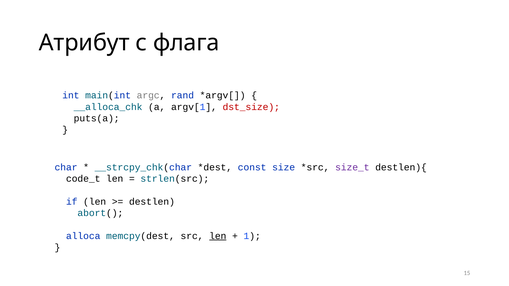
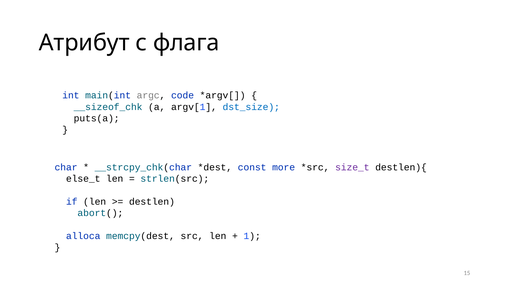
rand: rand -> code
__alloca_chk: __alloca_chk -> __sizeof_chk
dst_size colour: red -> blue
size: size -> more
code_t: code_t -> else_t
len at (218, 236) underline: present -> none
